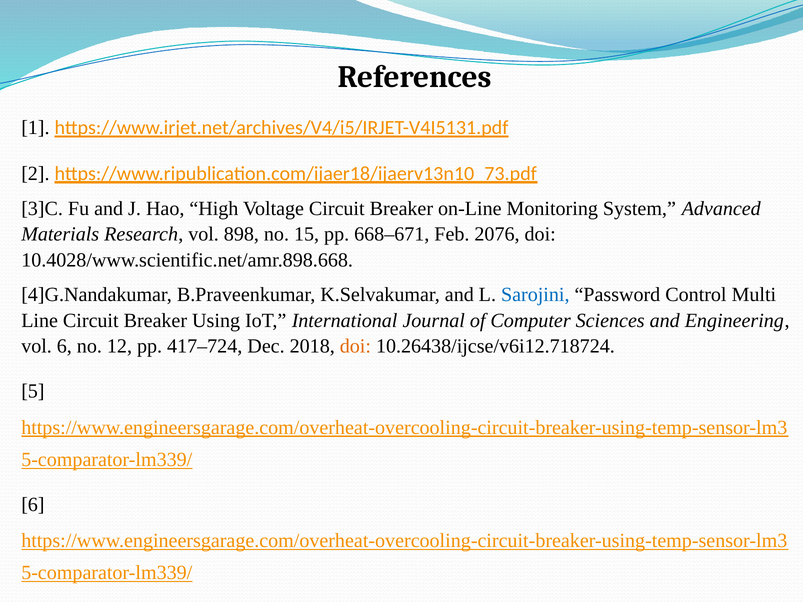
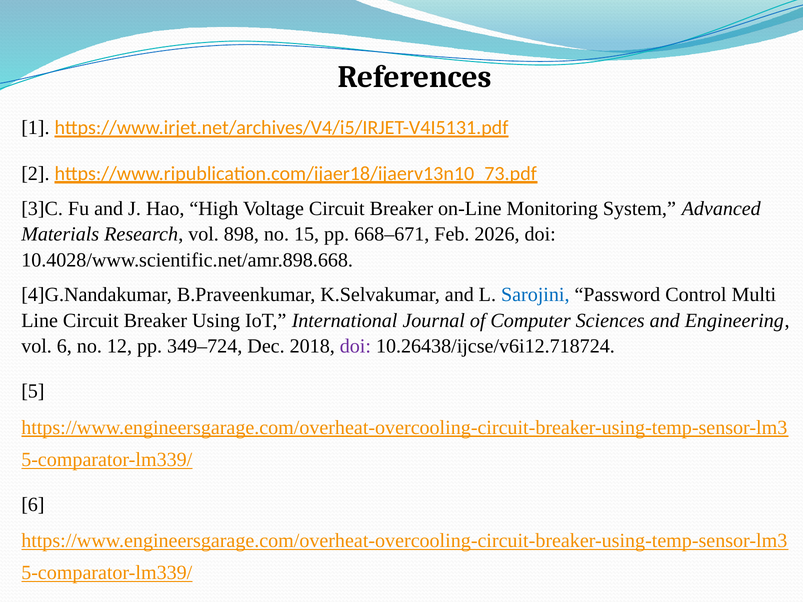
2076: 2076 -> 2026
417–724: 417–724 -> 349–724
doi at (355, 346) colour: orange -> purple
